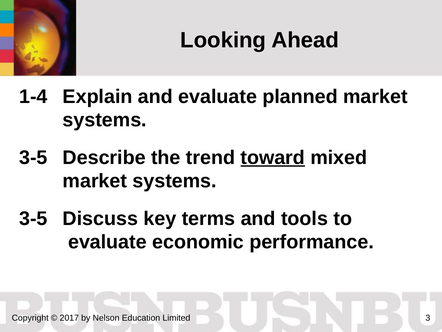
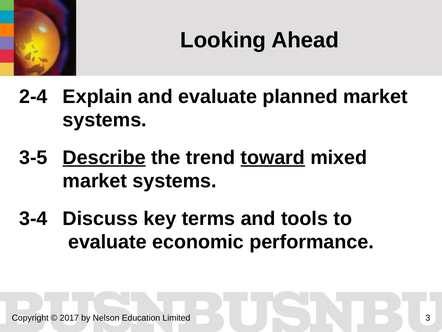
1-4: 1-4 -> 2-4
Describe underline: none -> present
3-5 at (33, 218): 3-5 -> 3-4
